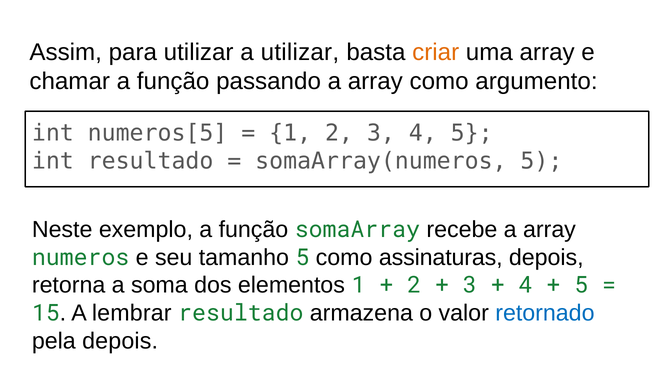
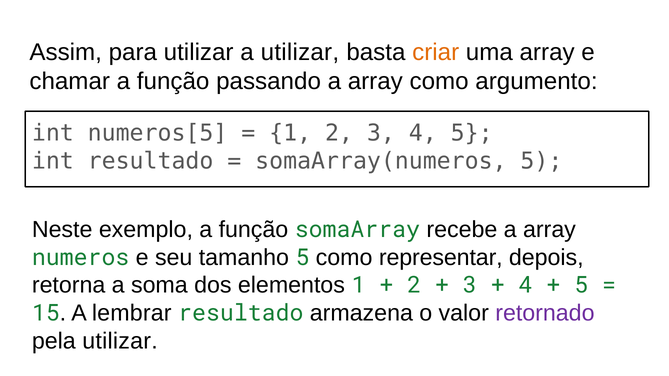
assinaturas: assinaturas -> representar
retornado colour: blue -> purple
pela depois: depois -> utilizar
